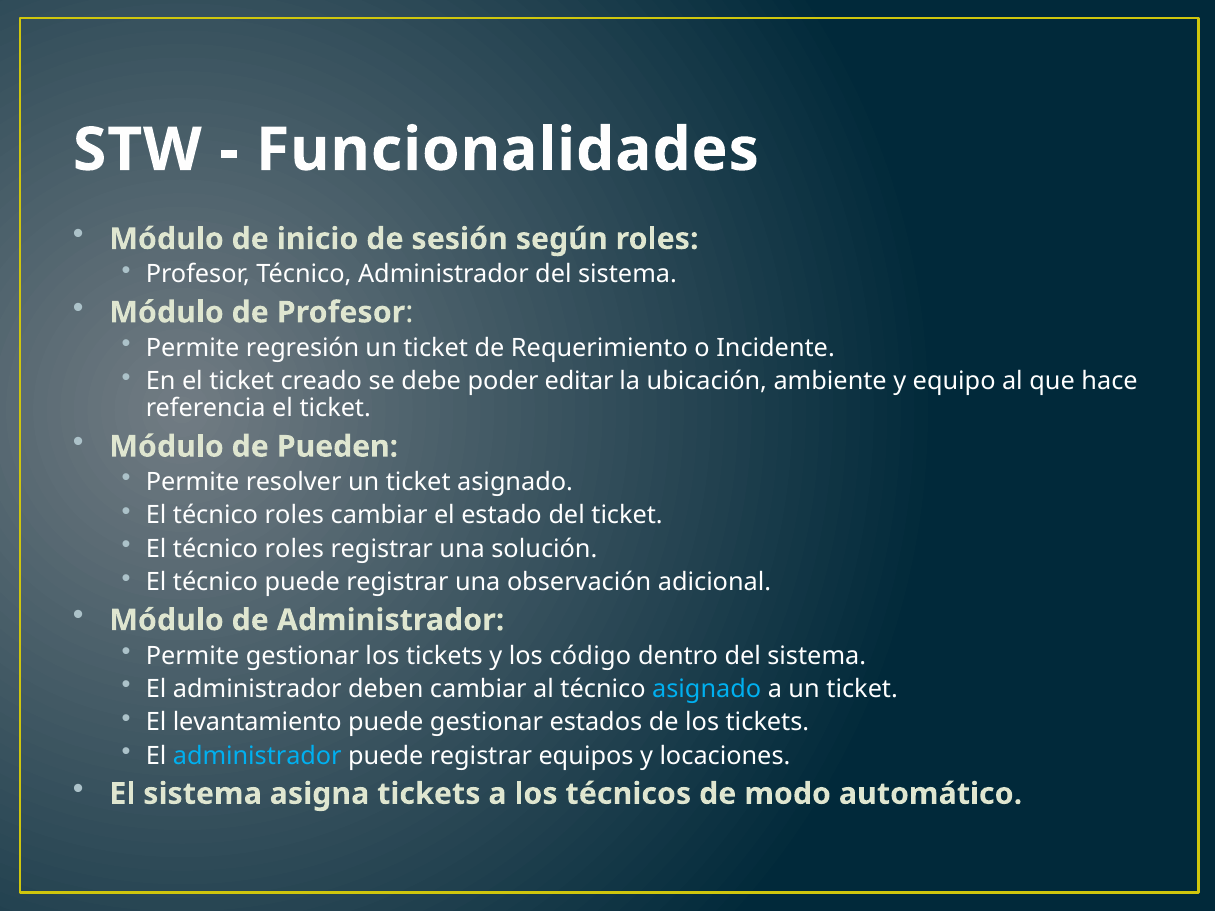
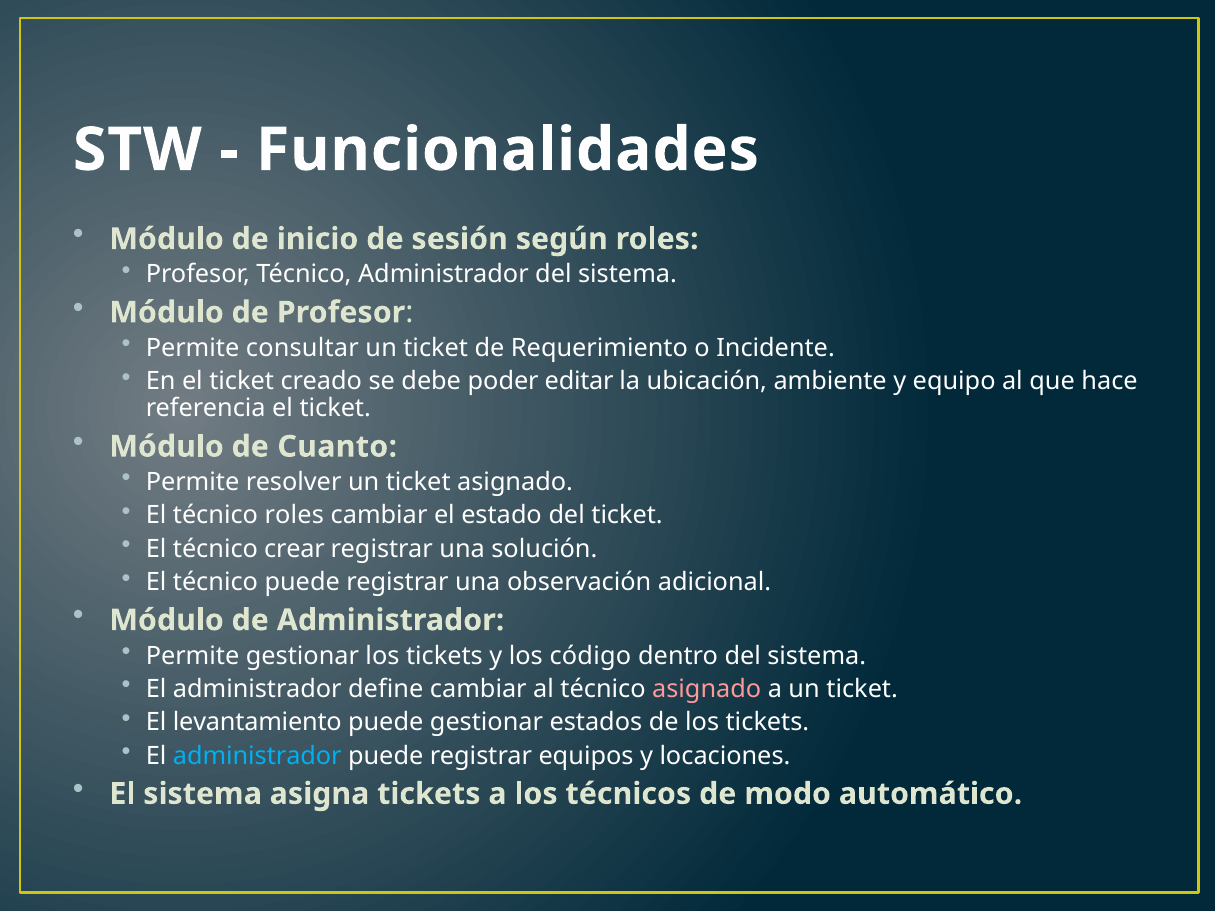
regresión: regresión -> consultar
Pueden: Pueden -> Cuanto
roles at (294, 549): roles -> crear
deben: deben -> define
asignado at (707, 689) colour: light blue -> pink
